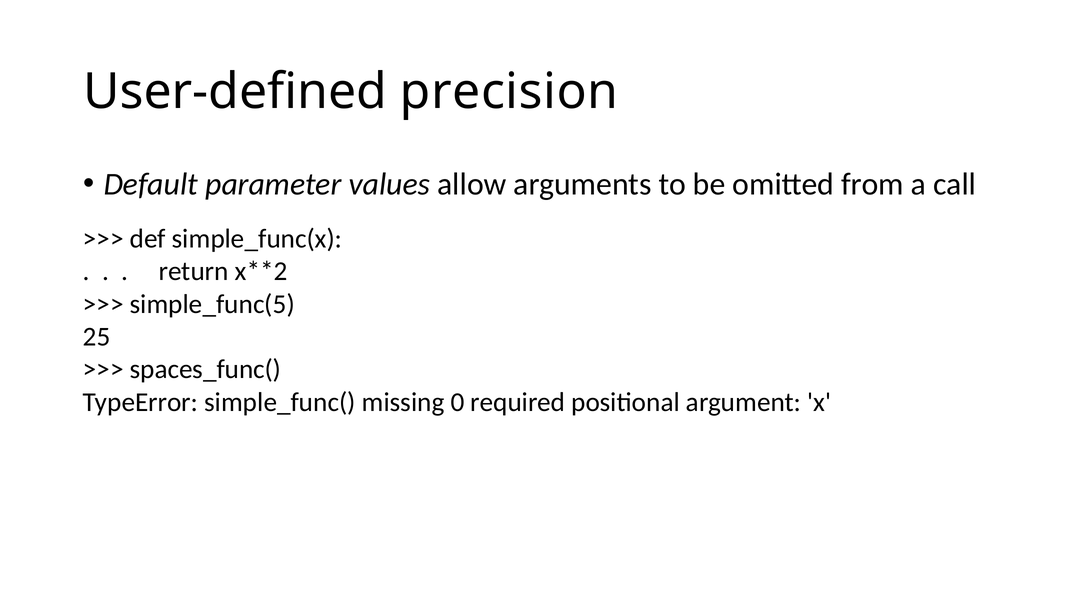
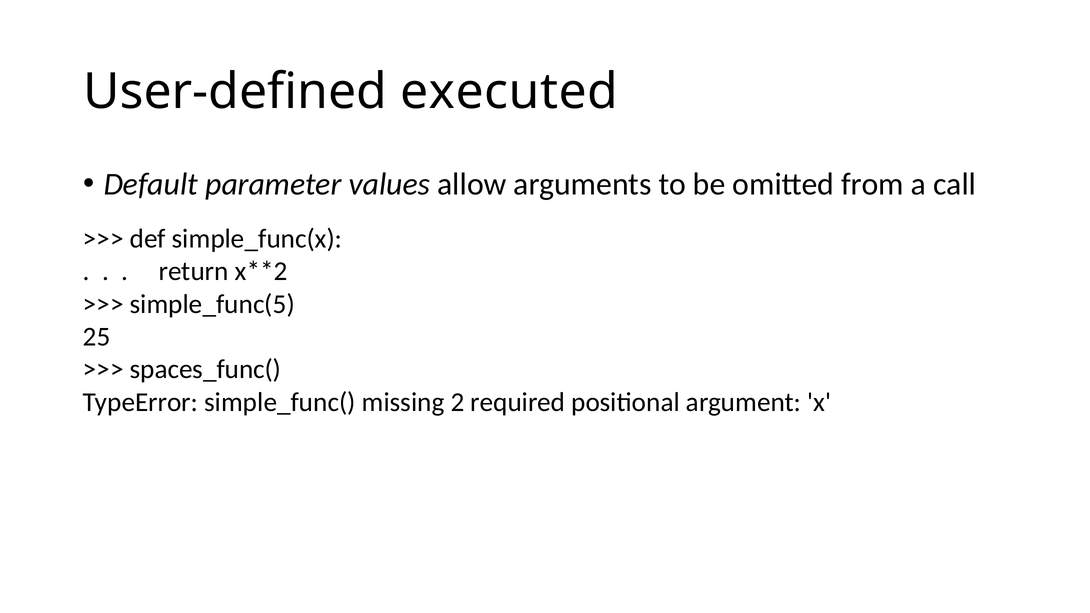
precision: precision -> executed
0: 0 -> 2
